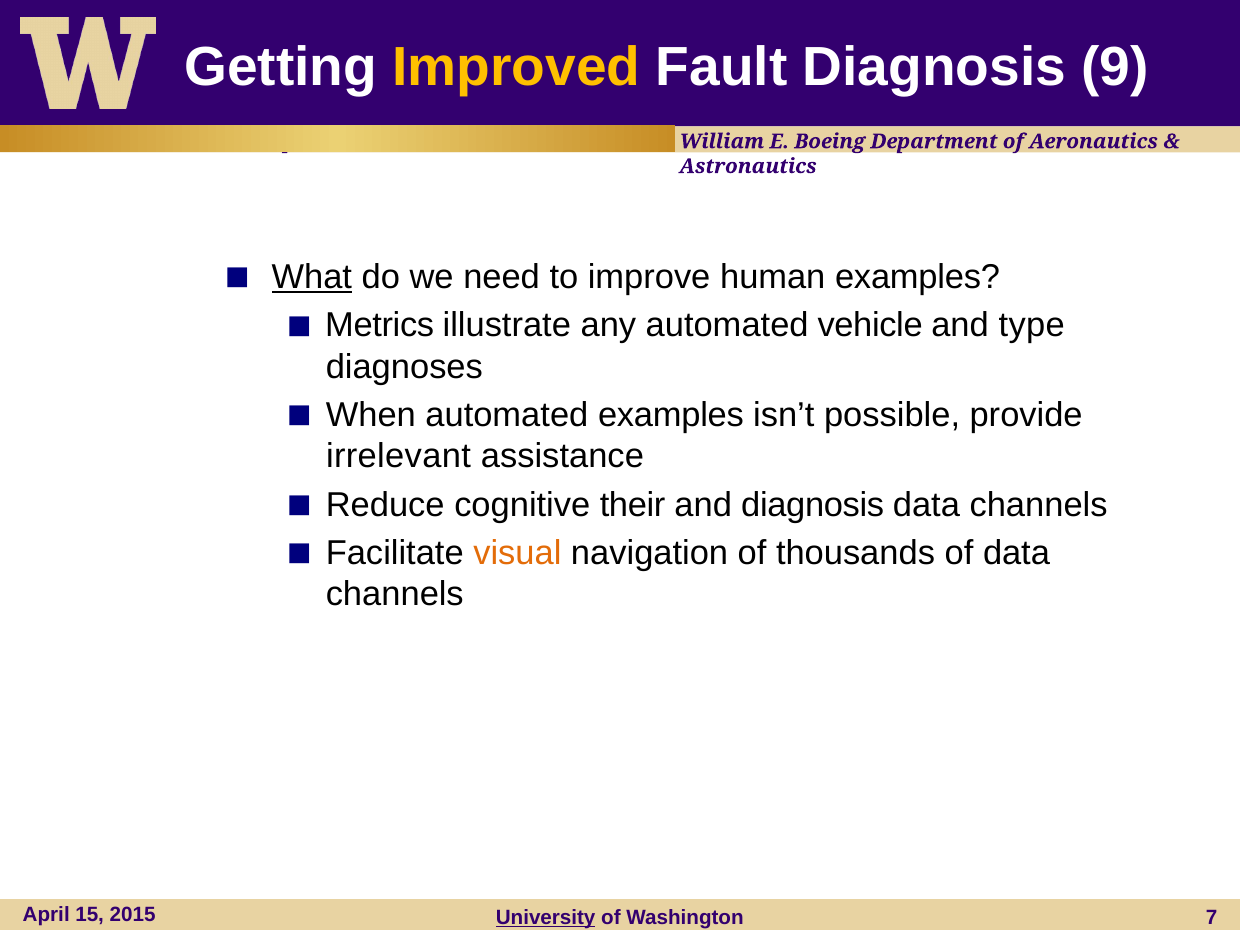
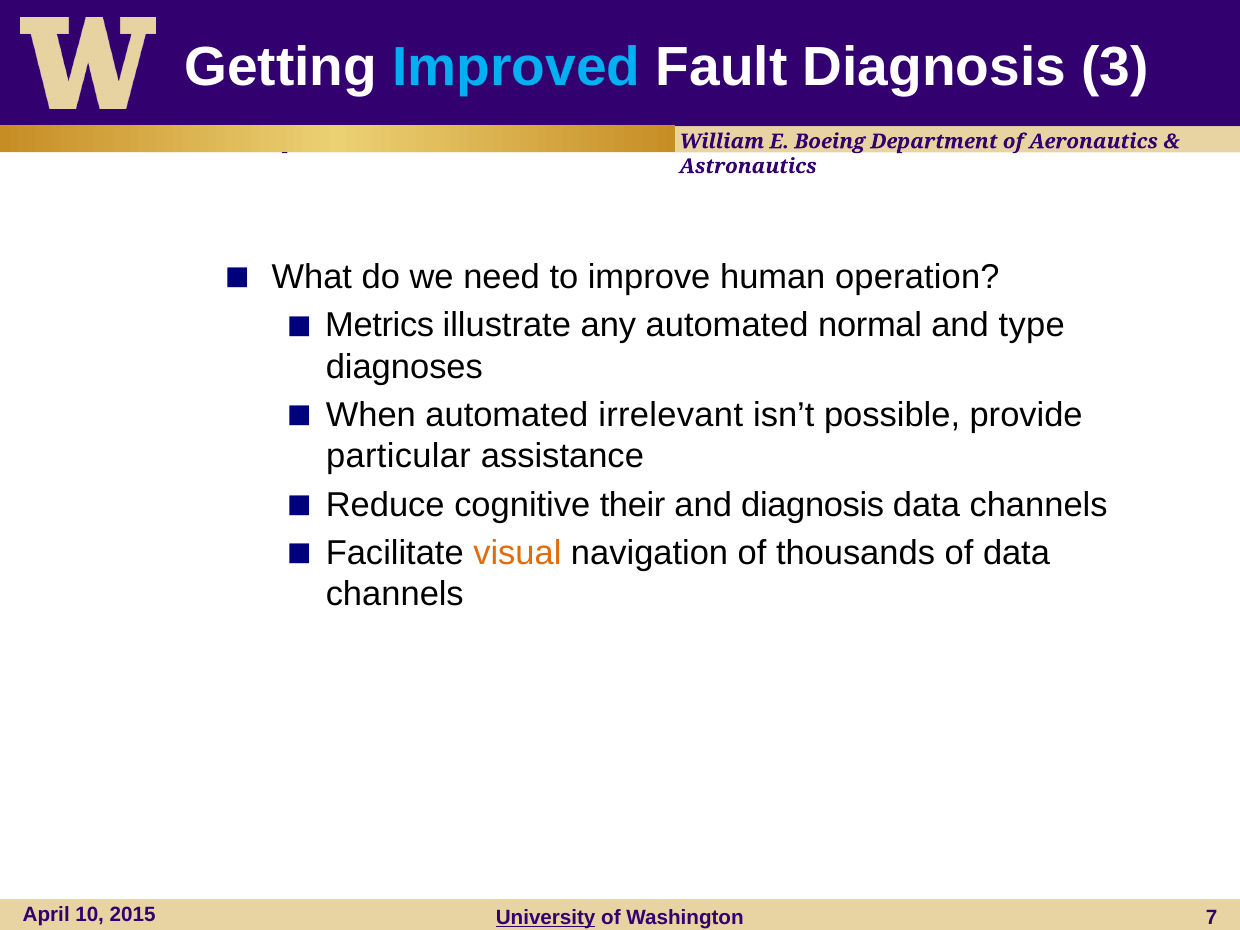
Improved colour: yellow -> light blue
9: 9 -> 3
What underline: present -> none
human examples: examples -> operation
vehicle: vehicle -> normal
automated examples: examples -> irrelevant
irrelevant: irrelevant -> particular
15: 15 -> 10
